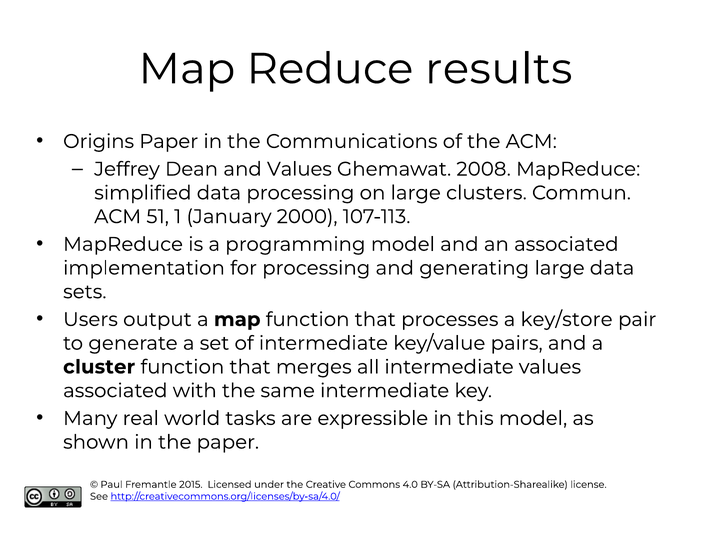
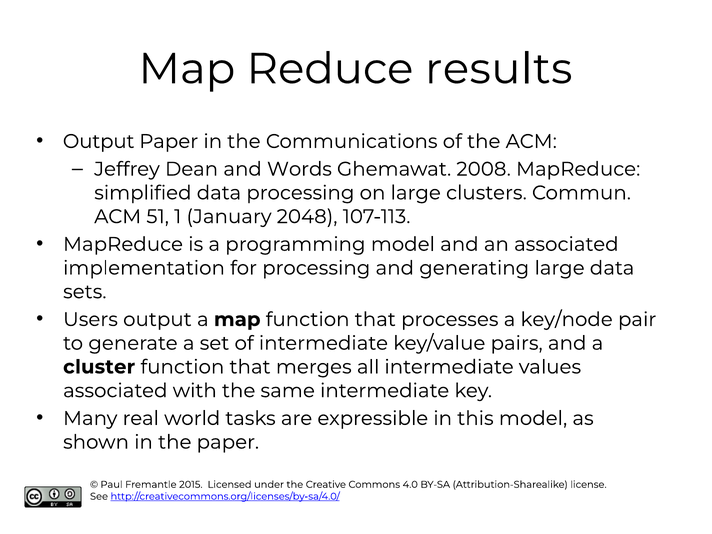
Origins at (99, 141): Origins -> Output
and Values: Values -> Words
2000: 2000 -> 2048
key/store: key/store -> key/node
